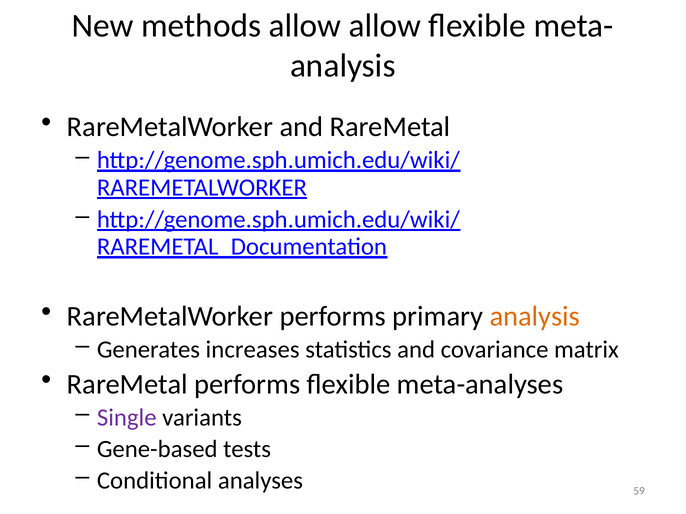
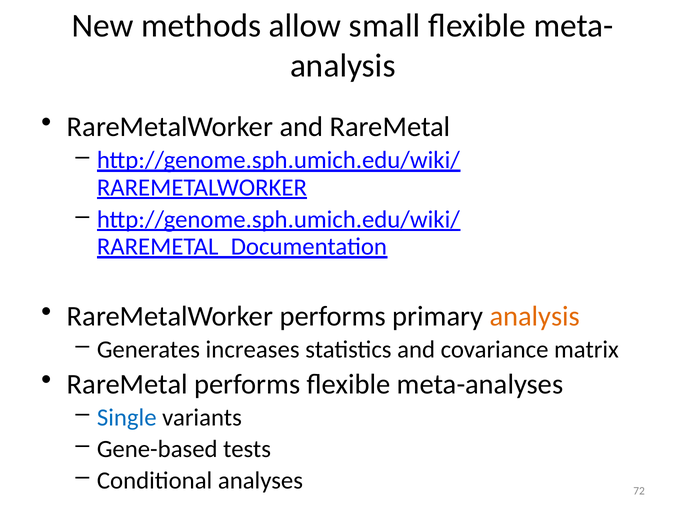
allow allow: allow -> small
Single colour: purple -> blue
59: 59 -> 72
